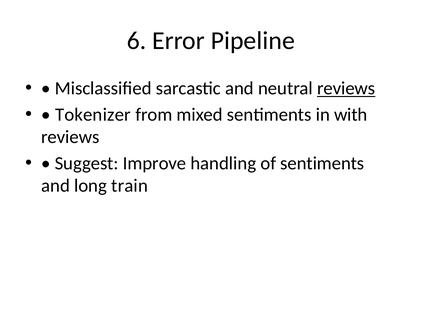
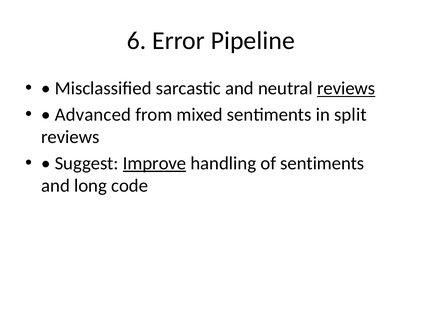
Tokenizer: Tokenizer -> Advanced
with: with -> split
Improve underline: none -> present
train: train -> code
